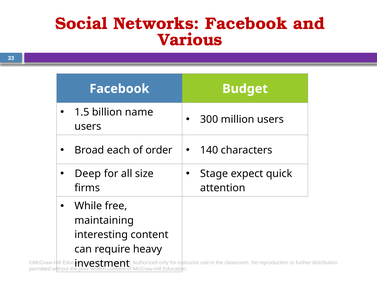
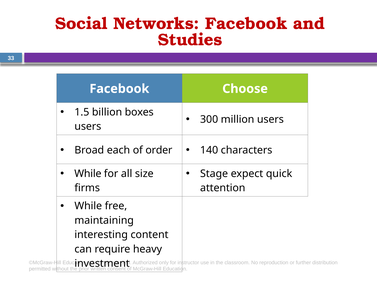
Various: Various -> Studies
Budget: Budget -> Choose
name: name -> boxes
Deep at (88, 173): Deep -> While
